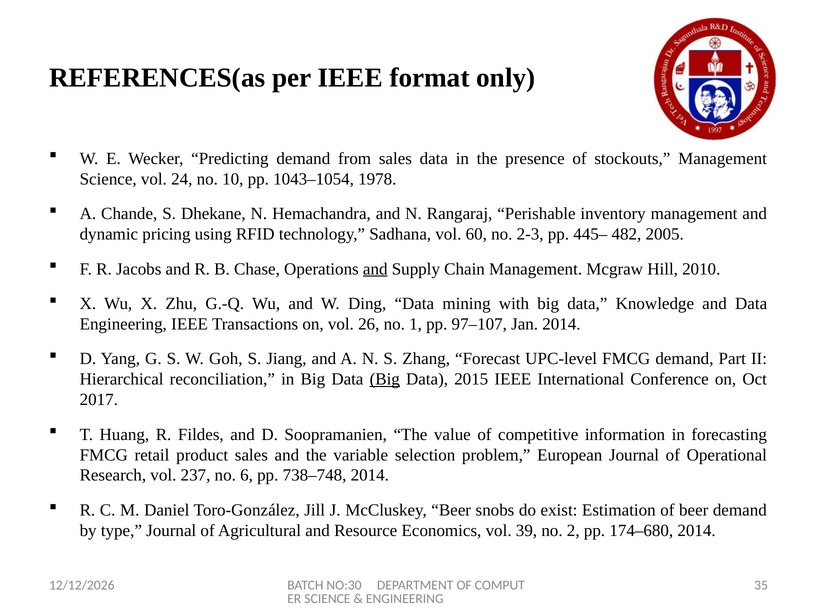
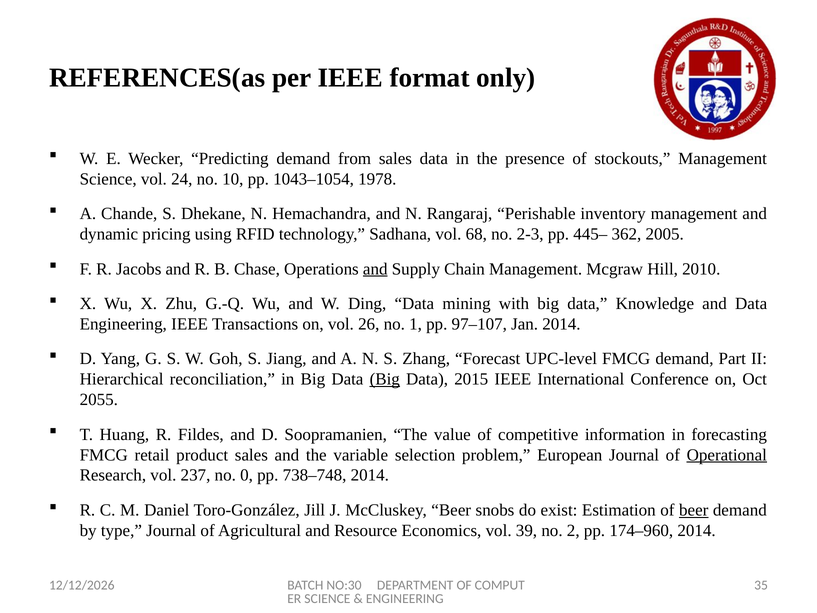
60: 60 -> 68
482: 482 -> 362
2017: 2017 -> 2055
Operational underline: none -> present
6: 6 -> 0
beer at (694, 510) underline: none -> present
174–680: 174–680 -> 174–960
